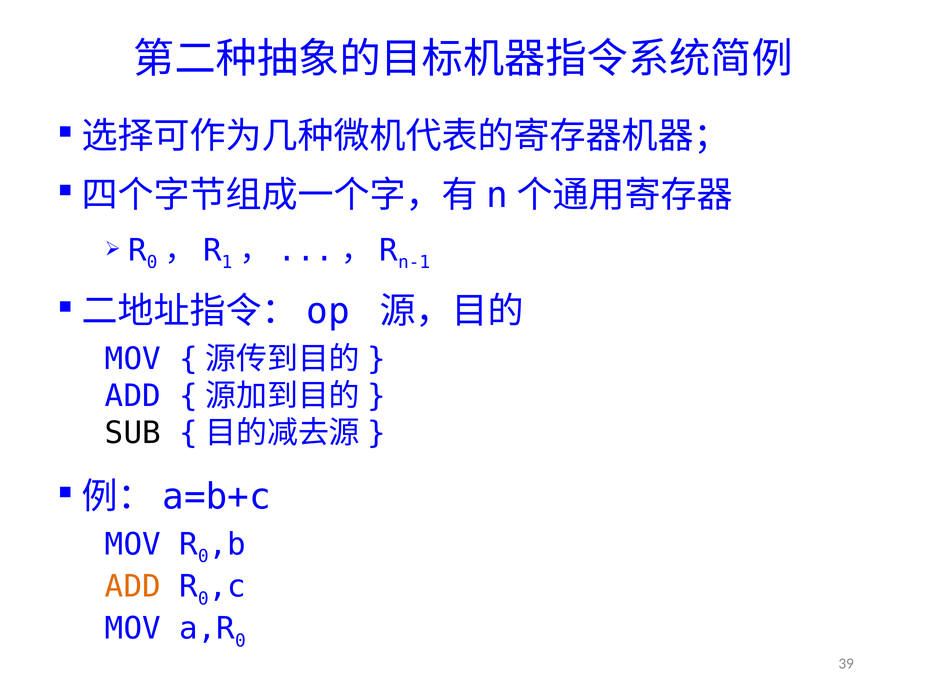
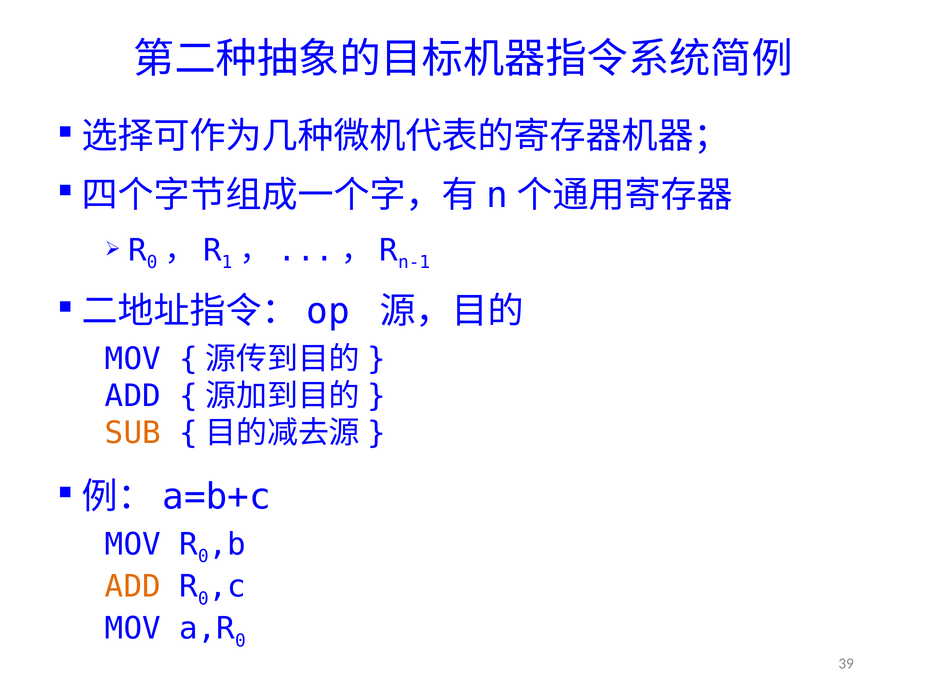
SUB colour: black -> orange
